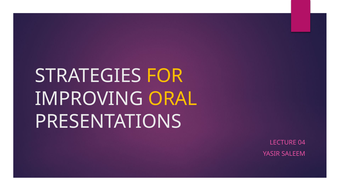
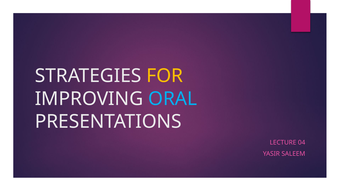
ORAL colour: yellow -> light blue
